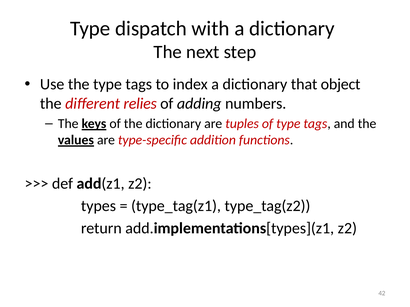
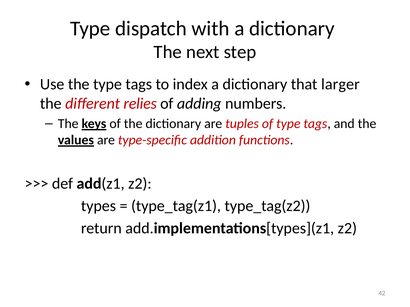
object: object -> larger
